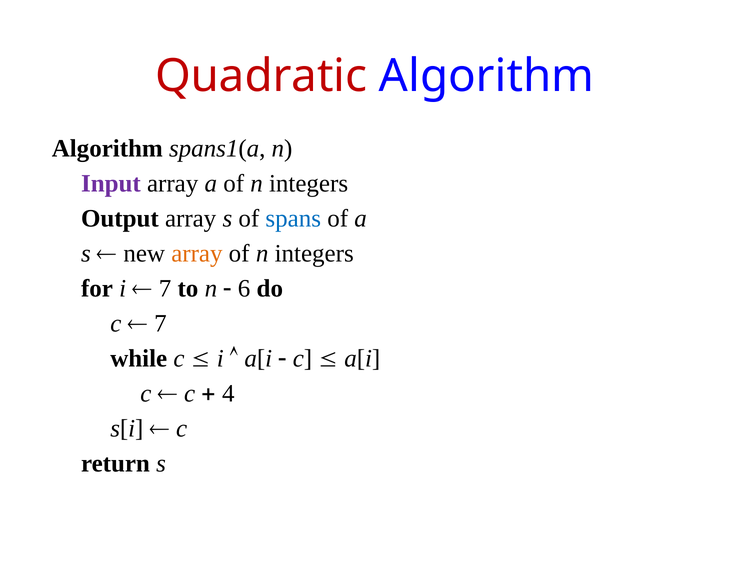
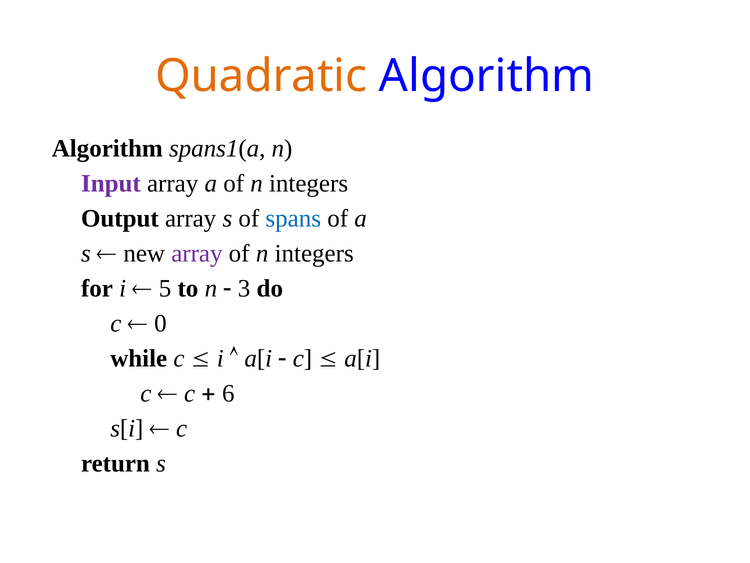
Quadratic colour: red -> orange
array at (197, 253) colour: orange -> purple
7 at (165, 288): 7 -> 5
6: 6 -> 3
7 at (160, 323): 7 -> 0
4: 4 -> 6
